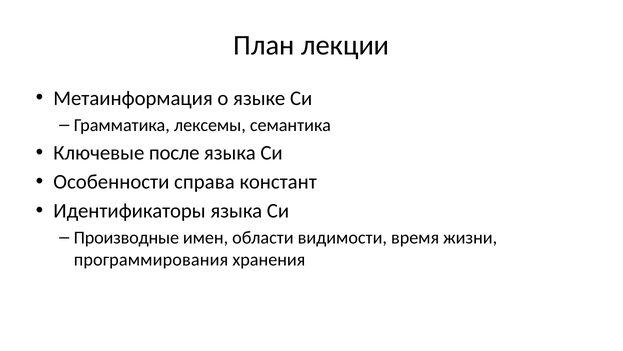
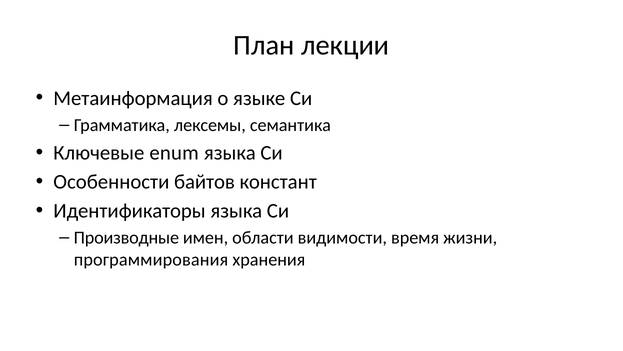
после: после -> enum
справа: справа -> байтов
